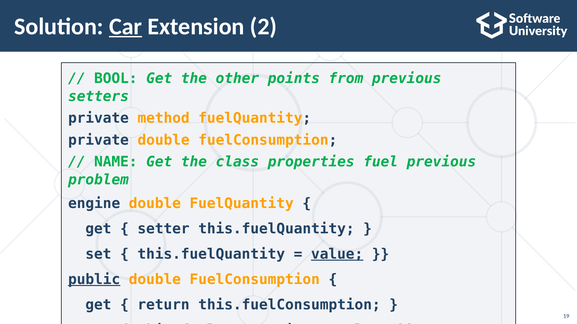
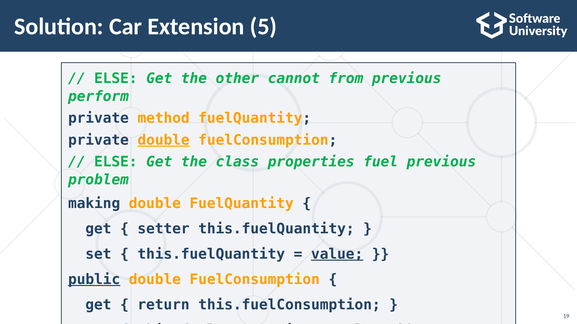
Car underline: present -> none
2: 2 -> 5
BOOL at (116, 78): BOOL -> ELSE
points: points -> cannot
setters: setters -> perform
double at (164, 140) underline: none -> present
NAME at (116, 162): NAME -> ELSE
engine: engine -> making
